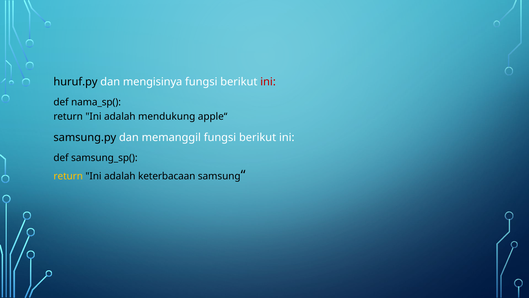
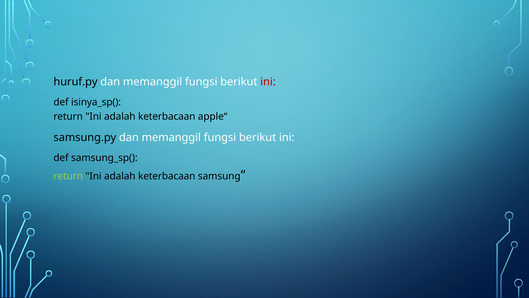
mengisinya at (153, 82): mengisinya -> memanggil
nama_sp(: nama_sp( -> isinya_sp(
mendukung at (167, 116): mendukung -> keterbacaan
return at (68, 176) colour: yellow -> light green
